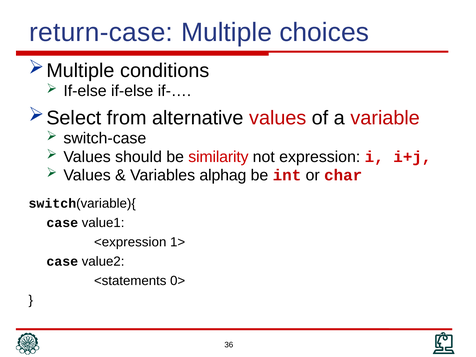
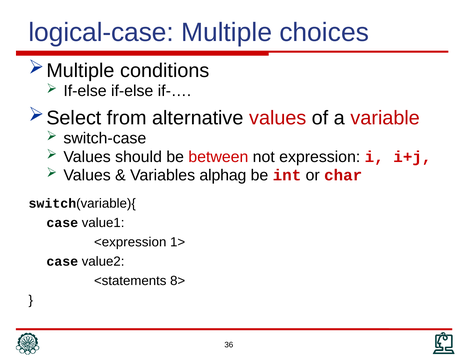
return-case: return-case -> logical-case
similarity: similarity -> between
0>: 0> -> 8>
